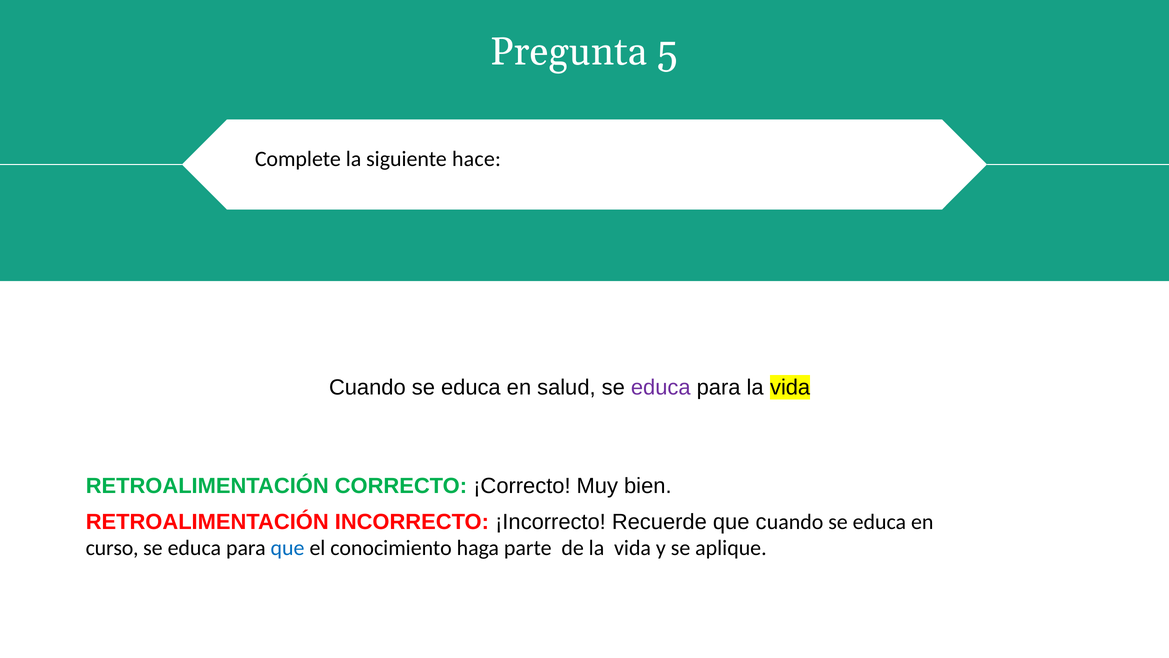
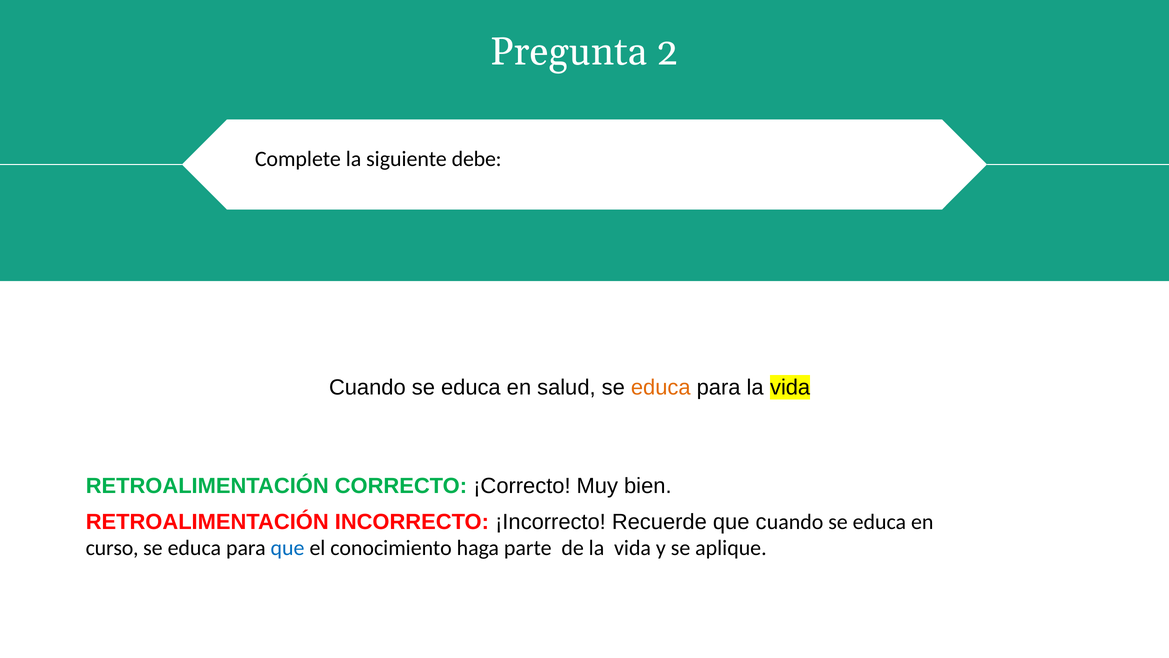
5: 5 -> 2
hace: hace -> debe
educa at (661, 387) colour: purple -> orange
